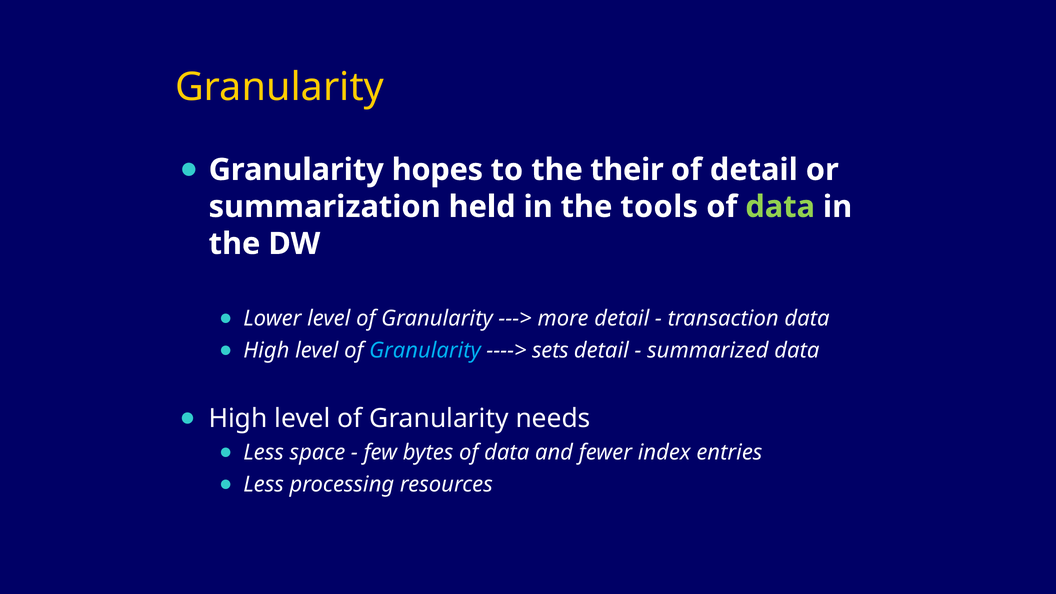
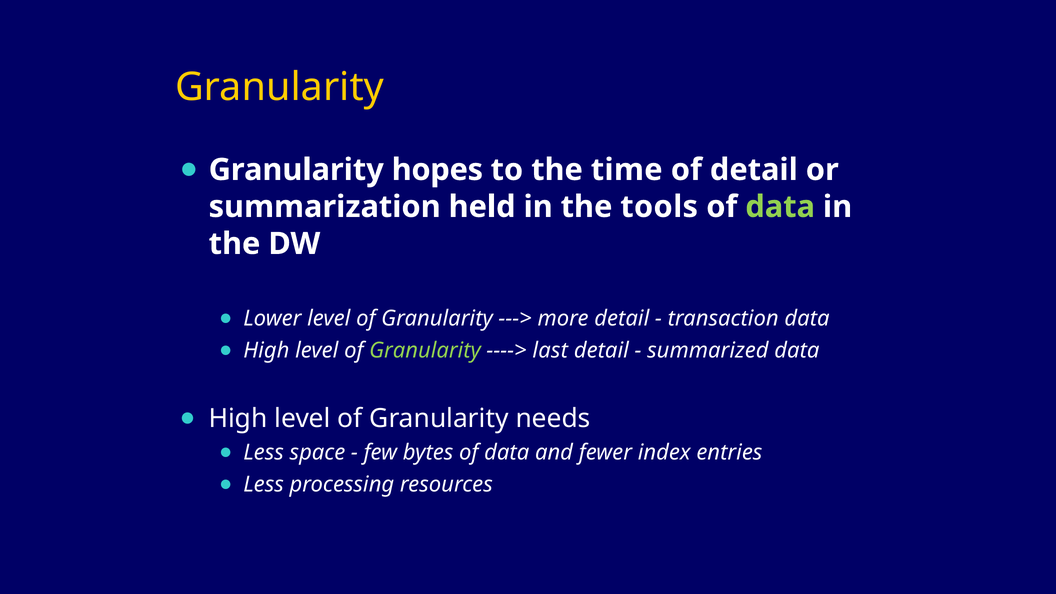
their: their -> time
Granularity at (425, 351) colour: light blue -> light green
sets: sets -> last
